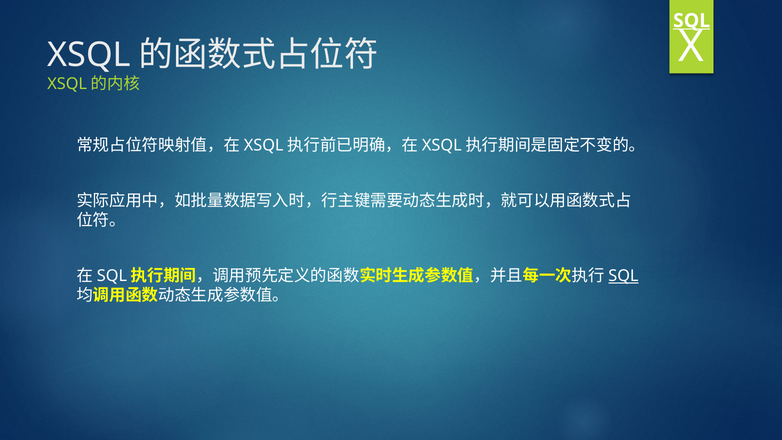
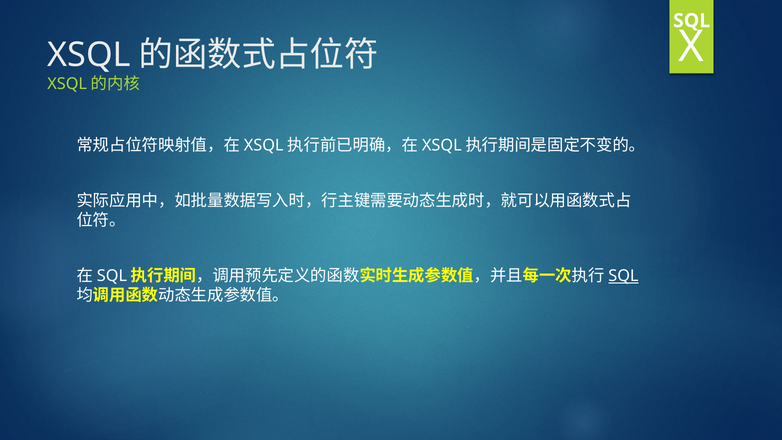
SQL at (692, 21) underline: present -> none
